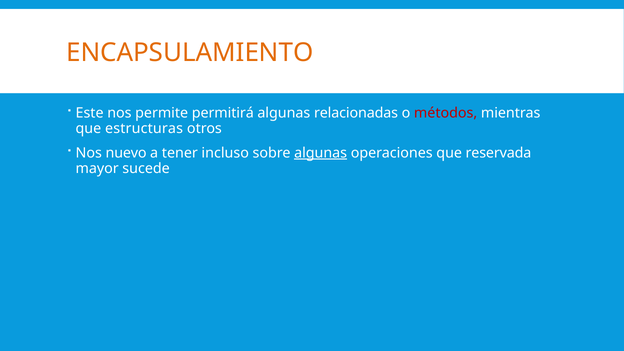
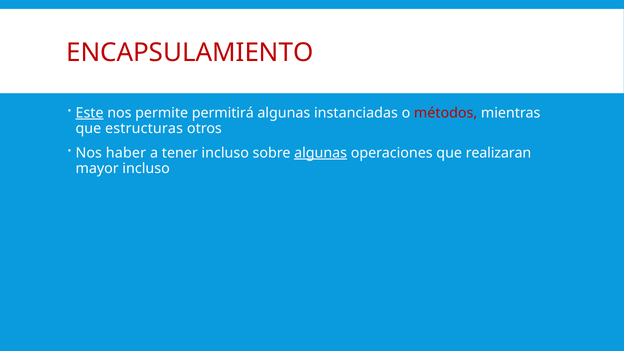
ENCAPSULAMIENTO colour: orange -> red
Este underline: none -> present
relacionadas: relacionadas -> instanciadas
nuevo: nuevo -> haber
reservada: reservada -> realizaran
mayor sucede: sucede -> incluso
